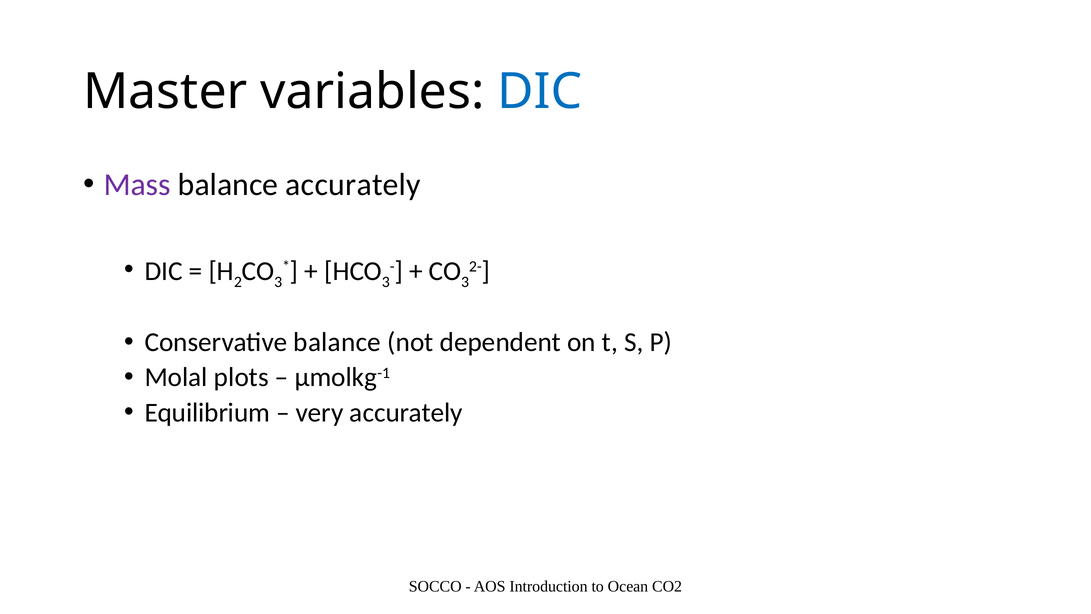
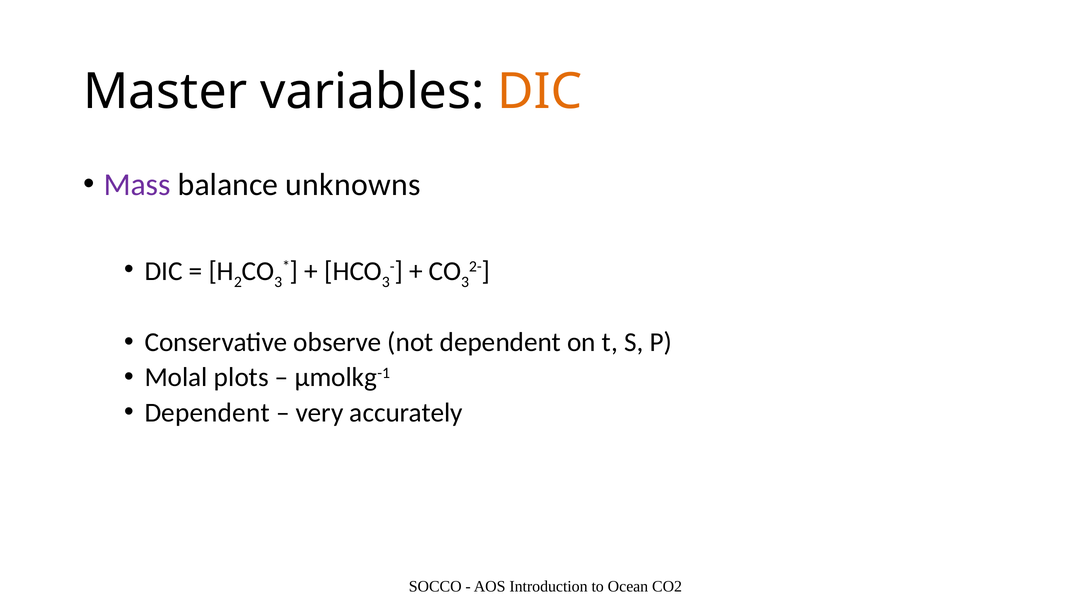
DIC at (540, 92) colour: blue -> orange
balance accurately: accurately -> unknowns
Conservative balance: balance -> observe
Equilibrium at (207, 412): Equilibrium -> Dependent
